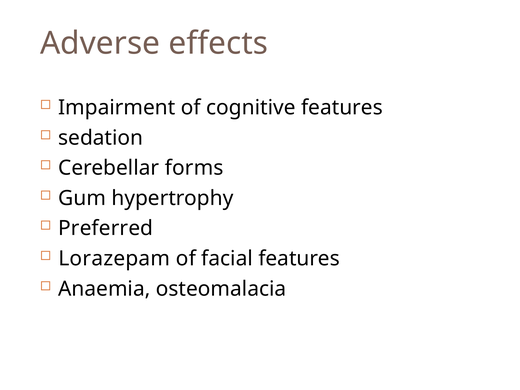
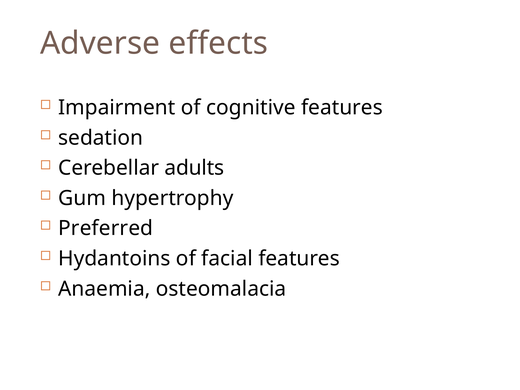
forms: forms -> adults
Lorazepam: Lorazepam -> Hydantoins
